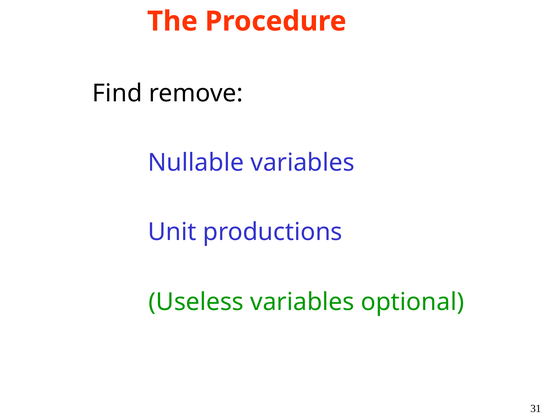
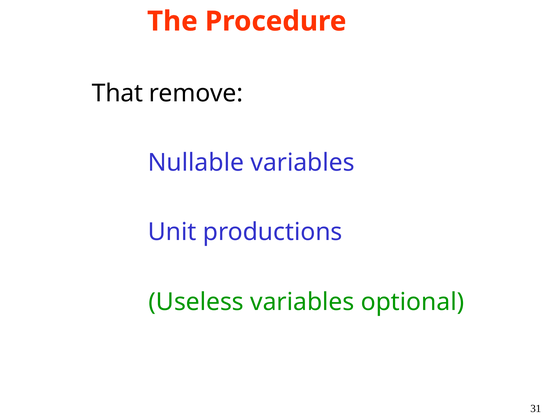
Find: Find -> That
